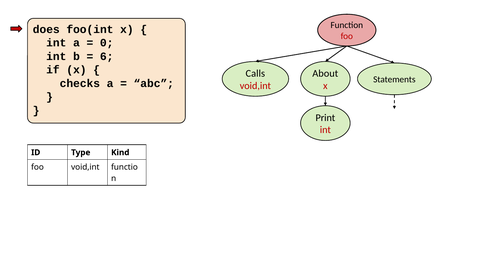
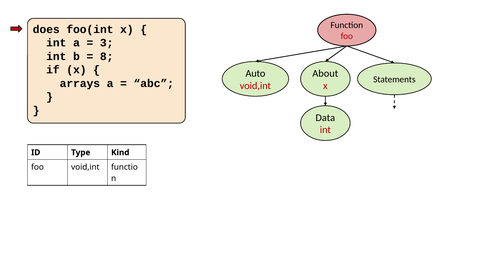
0: 0 -> 3
6: 6 -> 8
Calls: Calls -> Auto
checks: checks -> arrays
Print: Print -> Data
